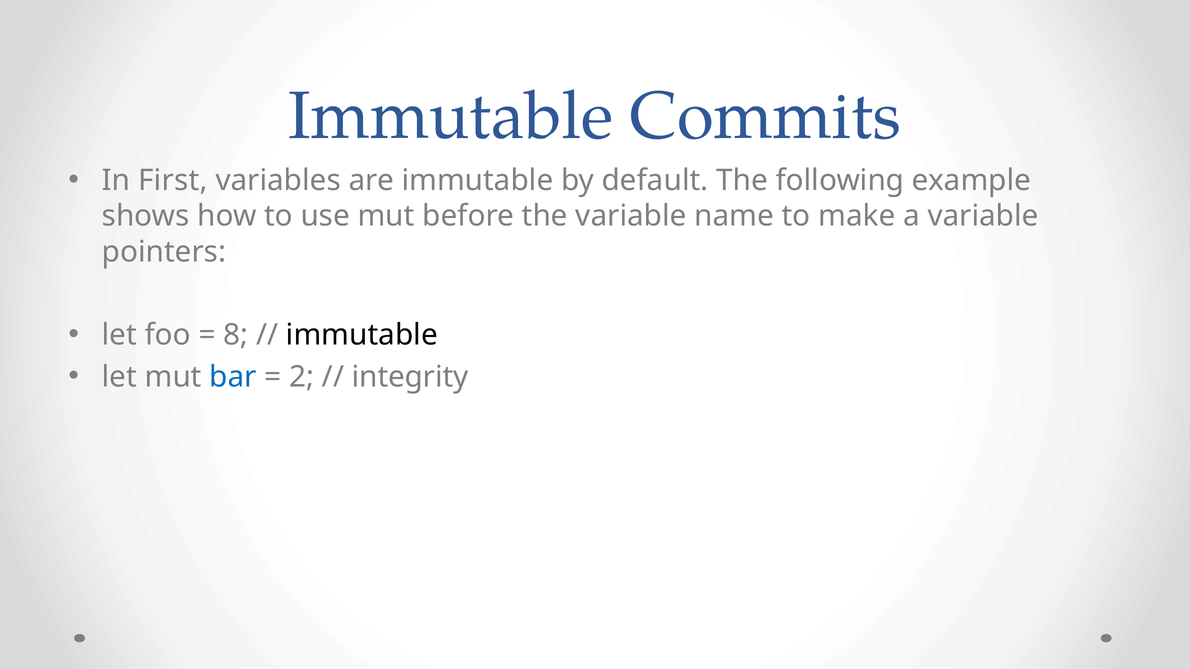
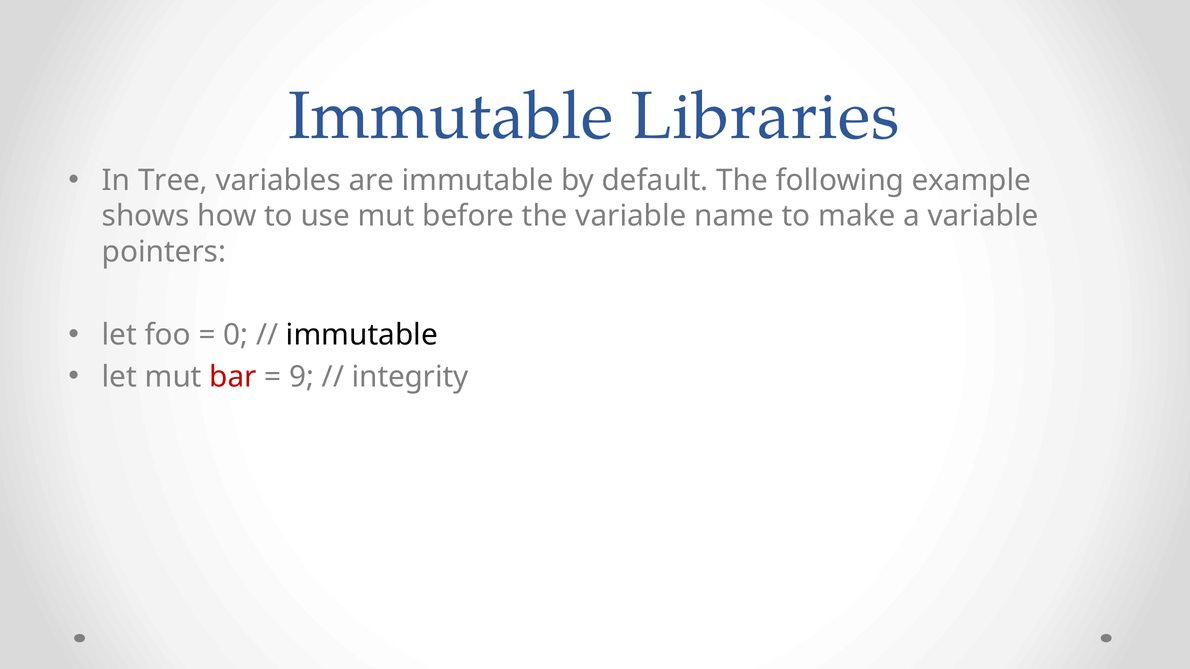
Commits: Commits -> Libraries
First: First -> Tree
8: 8 -> 0
bar colour: blue -> red
2: 2 -> 9
